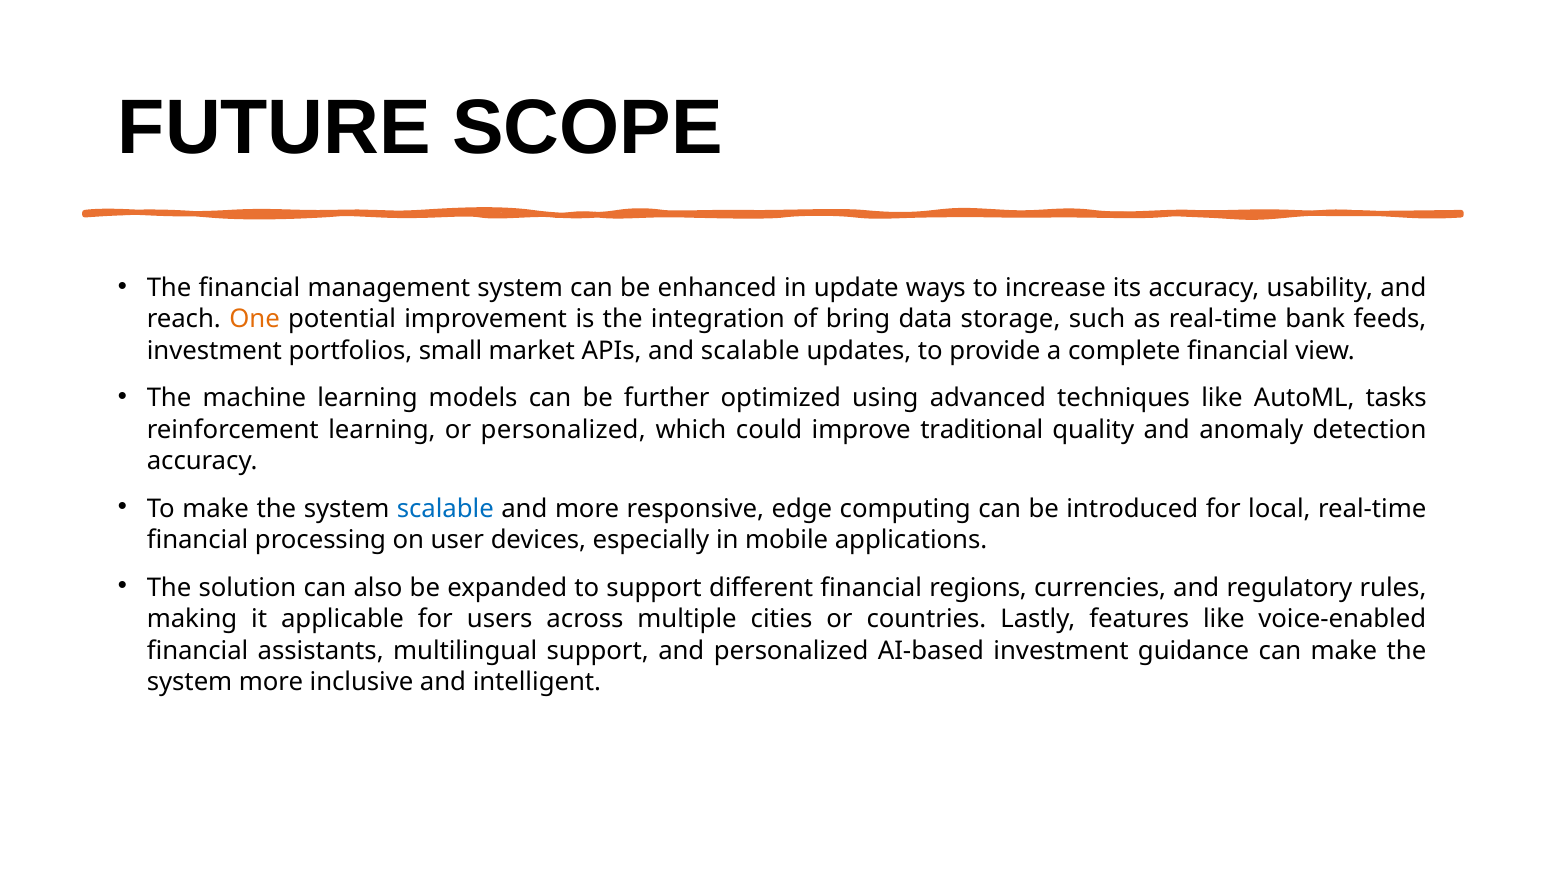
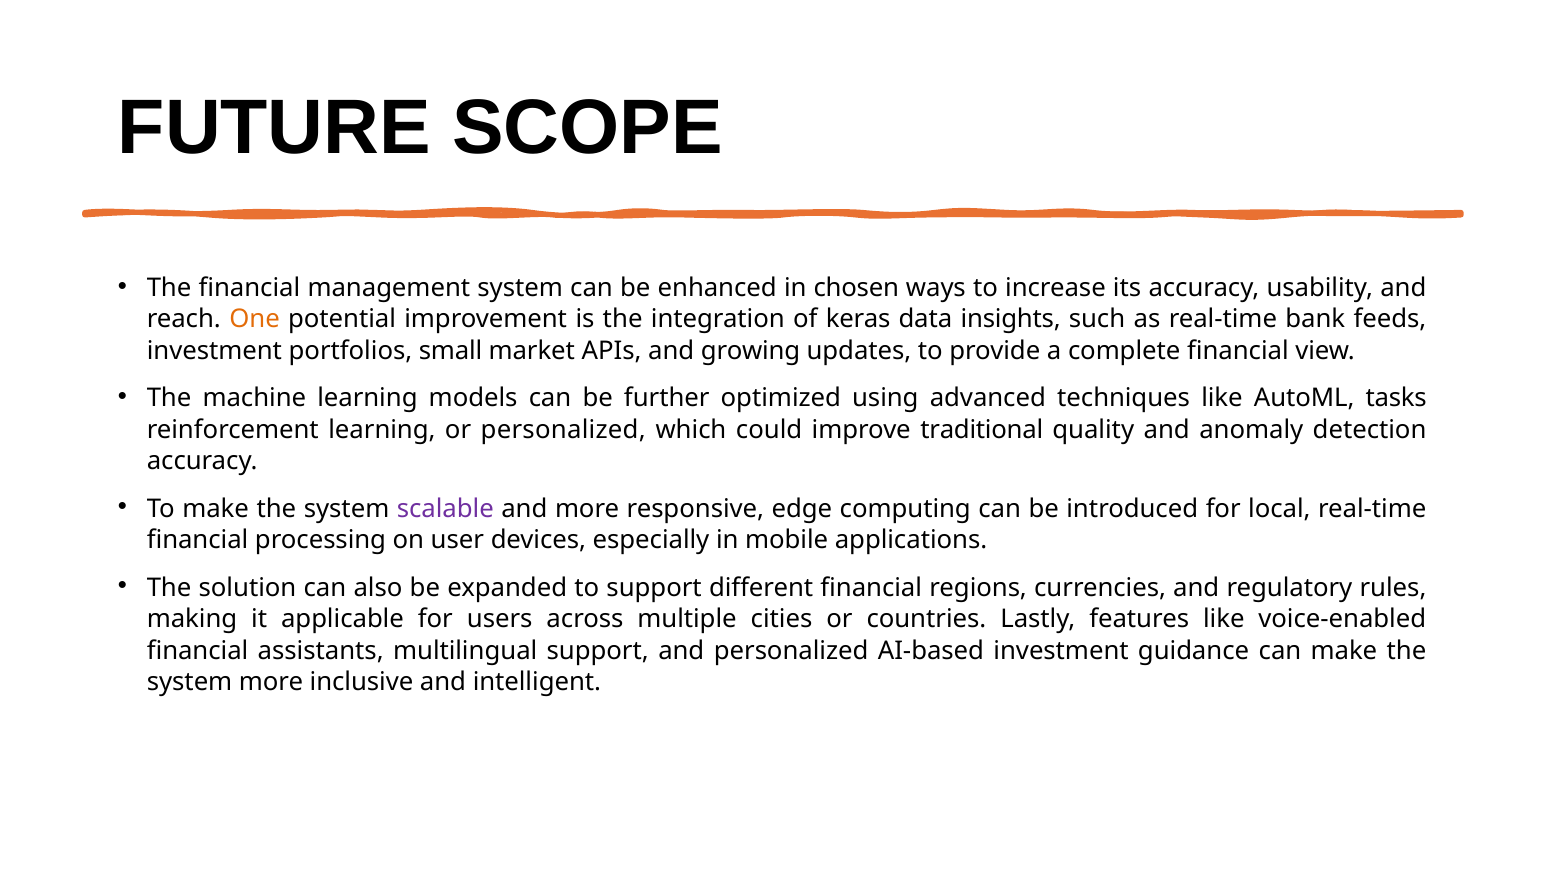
update: update -> chosen
bring: bring -> keras
storage: storage -> insights
and scalable: scalable -> growing
scalable at (445, 509) colour: blue -> purple
